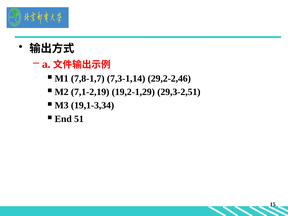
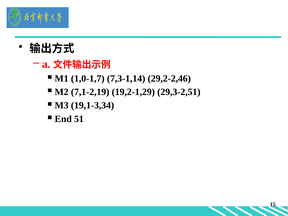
7,8-1,7: 7,8-1,7 -> 1,0-1,7
